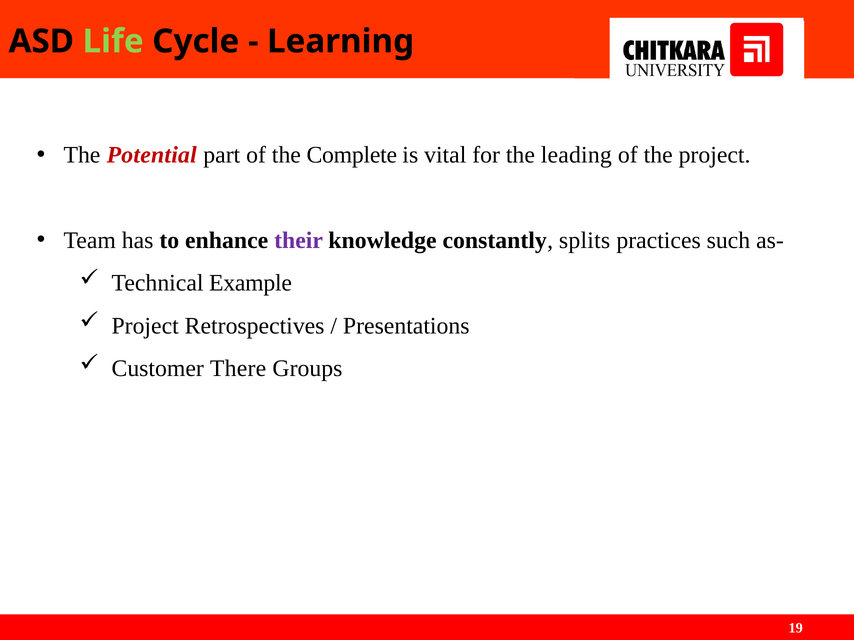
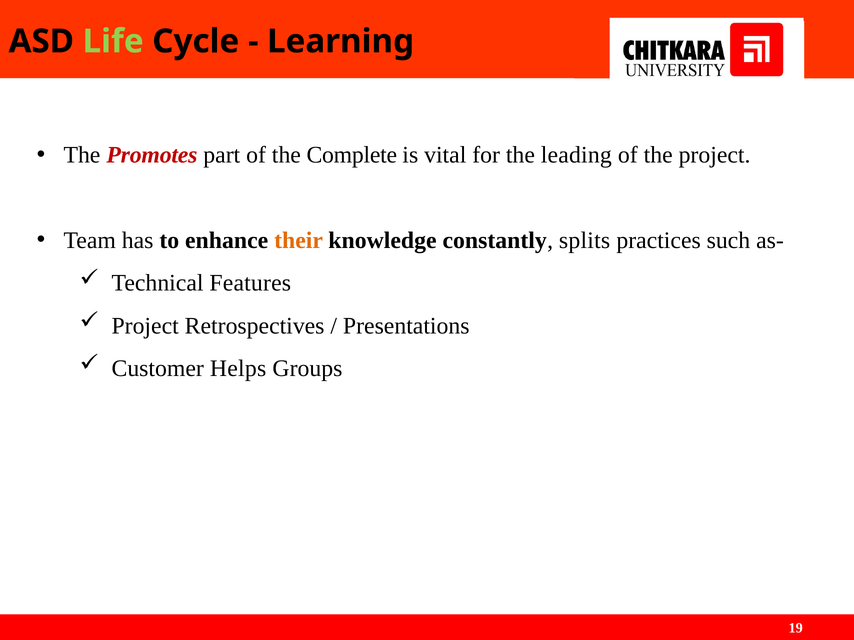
Potential: Potential -> Promotes
their colour: purple -> orange
Example: Example -> Features
There: There -> Helps
